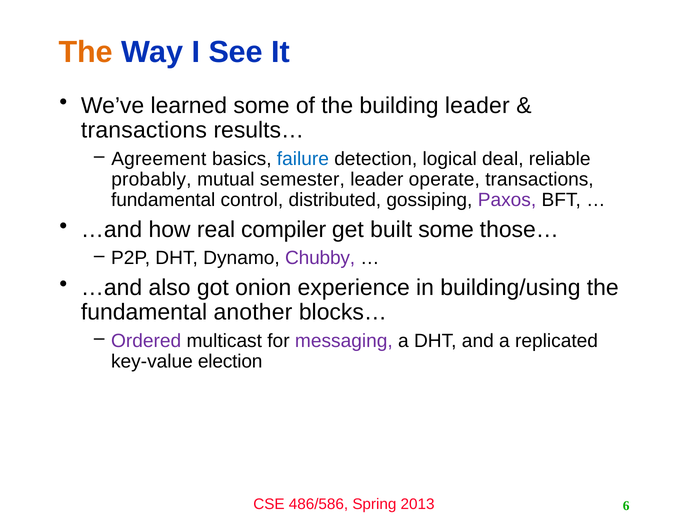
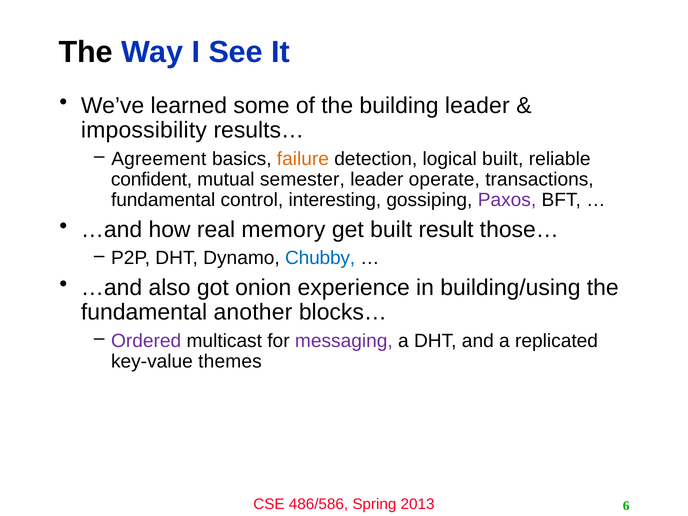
The at (86, 52) colour: orange -> black
transactions at (144, 130): transactions -> impossibility
failure colour: blue -> orange
logical deal: deal -> built
probably: probably -> confident
distributed: distributed -> interesting
compiler: compiler -> memory
built some: some -> result
Chubby colour: purple -> blue
election: election -> themes
